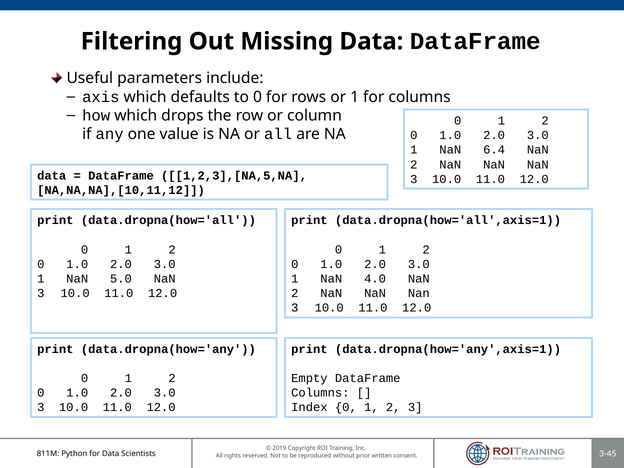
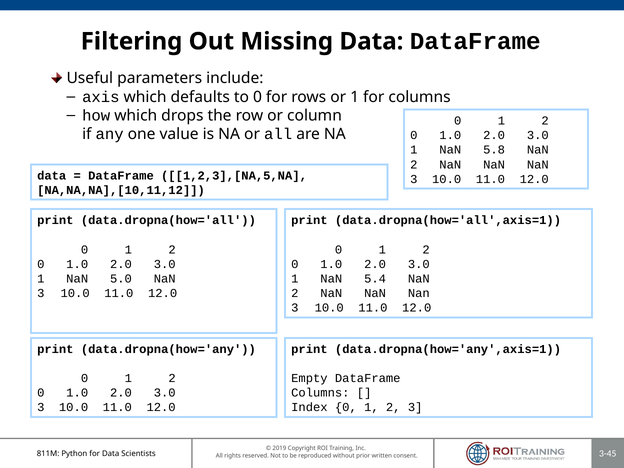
6.4: 6.4 -> 5.8
4.0: 4.0 -> 5.4
